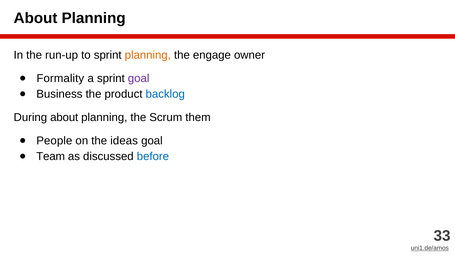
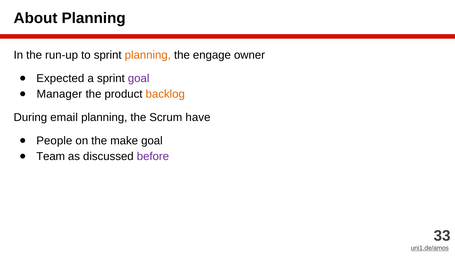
Formality: Formality -> Expected
Business: Business -> Manager
backlog colour: blue -> orange
During about: about -> email
them: them -> have
ideas: ideas -> make
before colour: blue -> purple
